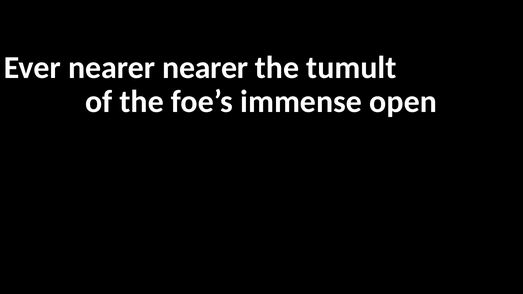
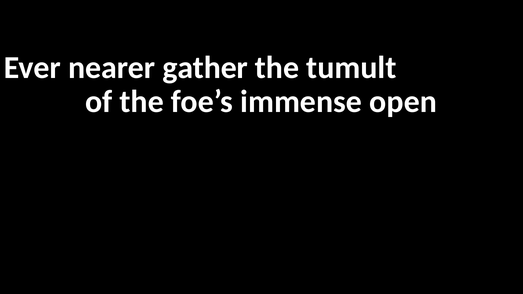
nearer nearer: nearer -> gather
